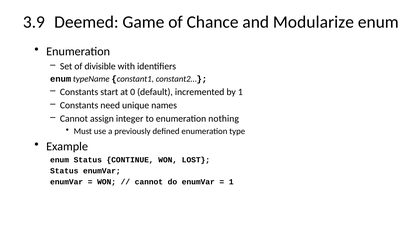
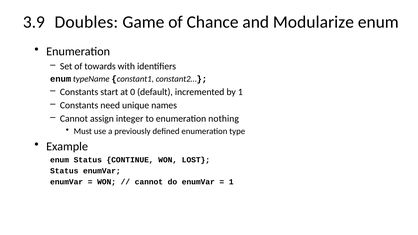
Deemed: Deemed -> Doubles
divisible: divisible -> towards
